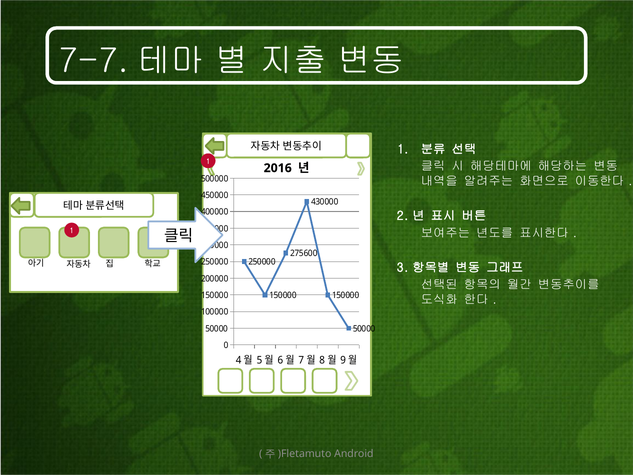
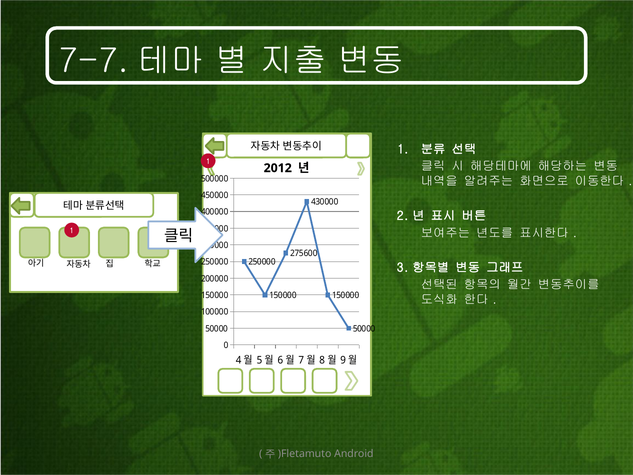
2016: 2016 -> 2012
